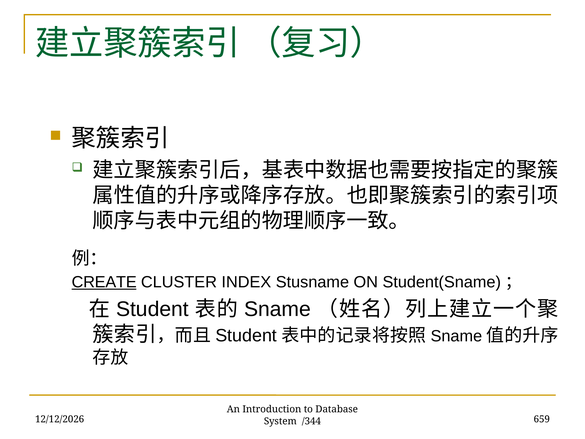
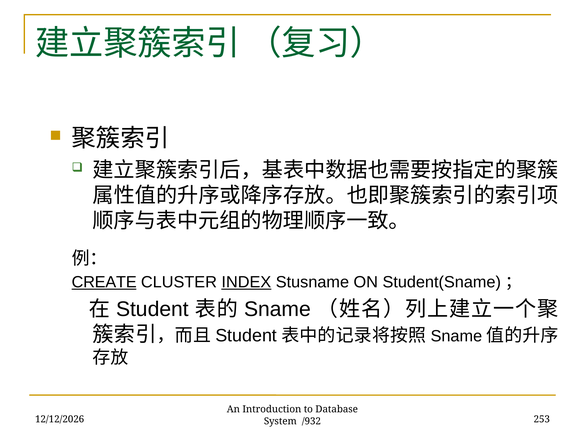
INDEX underline: none -> present
659: 659 -> 253
/344: /344 -> /932
